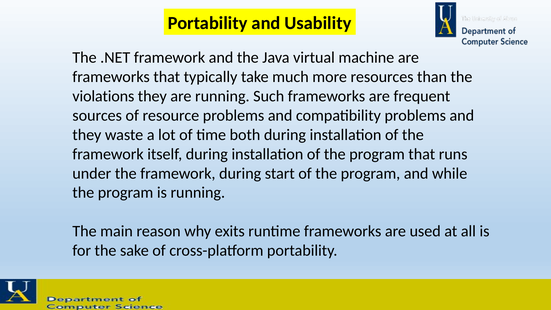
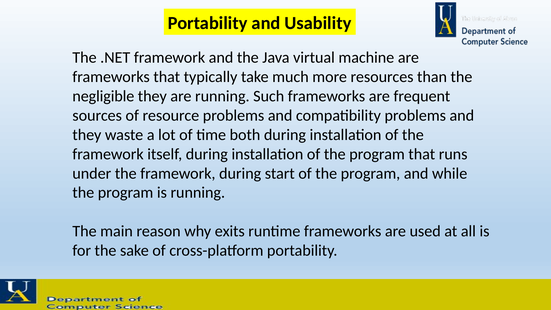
violations: violations -> negligible
